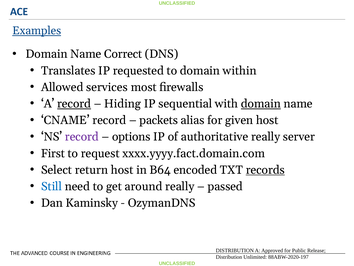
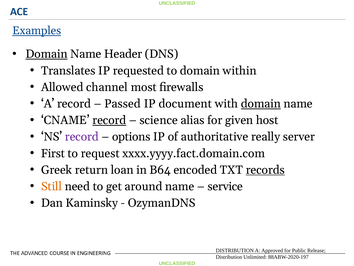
Domain at (47, 54) underline: none -> present
Correct: Correct -> Header
services: services -> channel
record at (74, 104) underline: present -> none
Hiding: Hiding -> Passed
sequential: sequential -> document
record at (109, 120) underline: none -> present
packets: packets -> science
Select: Select -> Greek
return host: host -> loan
Still colour: blue -> orange
around really: really -> name
passed: passed -> service
